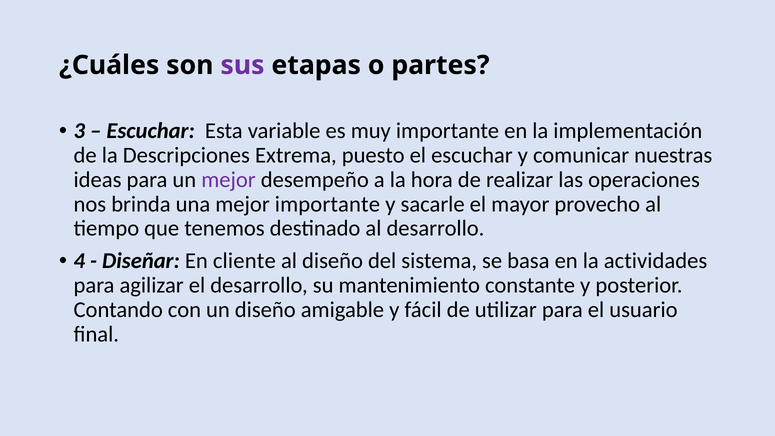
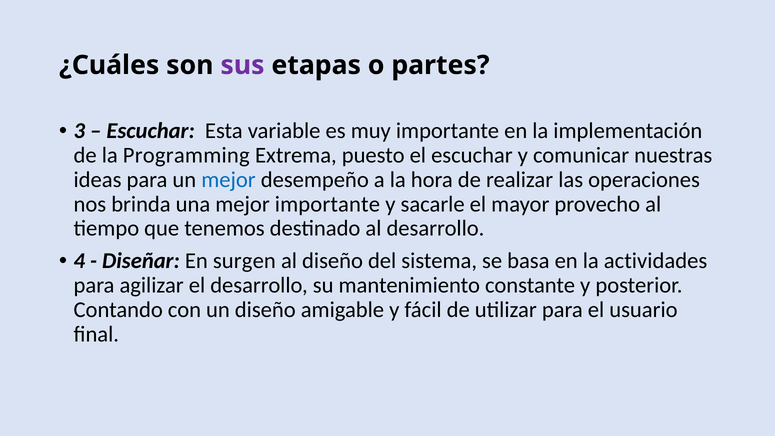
Descripciones: Descripciones -> Programming
mejor at (229, 180) colour: purple -> blue
cliente: cliente -> surgen
